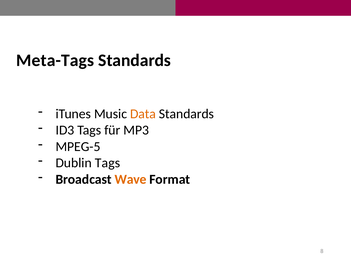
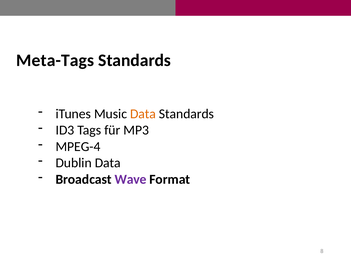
MPEG-5: MPEG-5 -> MPEG-4
Dublin Tags: Tags -> Data
Wave colour: orange -> purple
